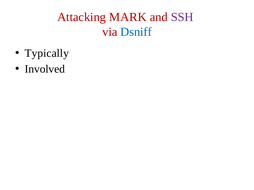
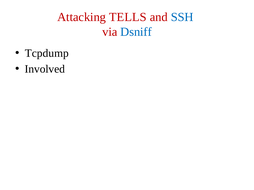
MARK: MARK -> TELLS
SSH colour: purple -> blue
Typically: Typically -> Tcpdump
